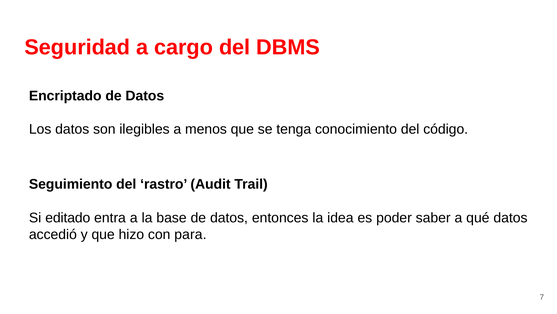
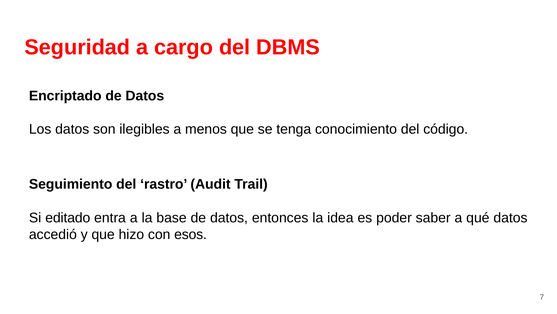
para: para -> esos
